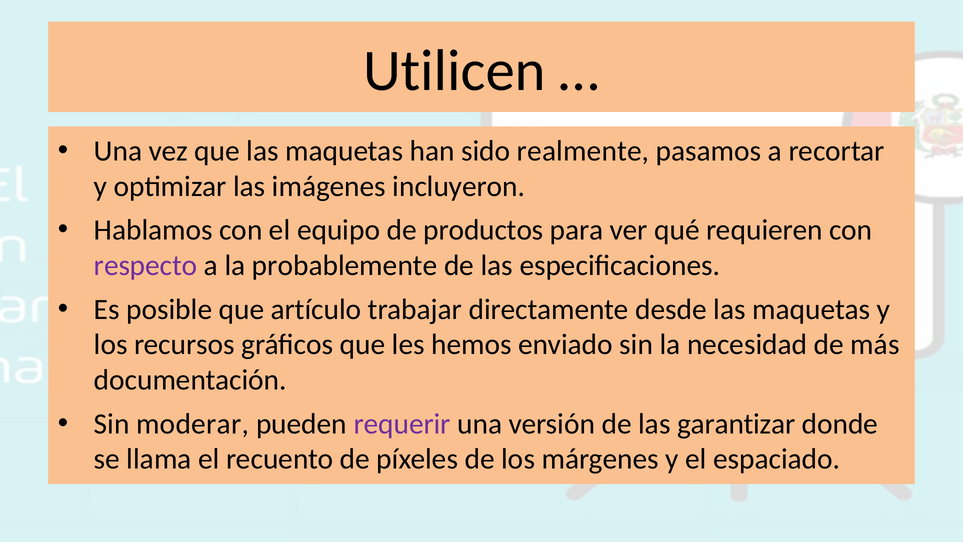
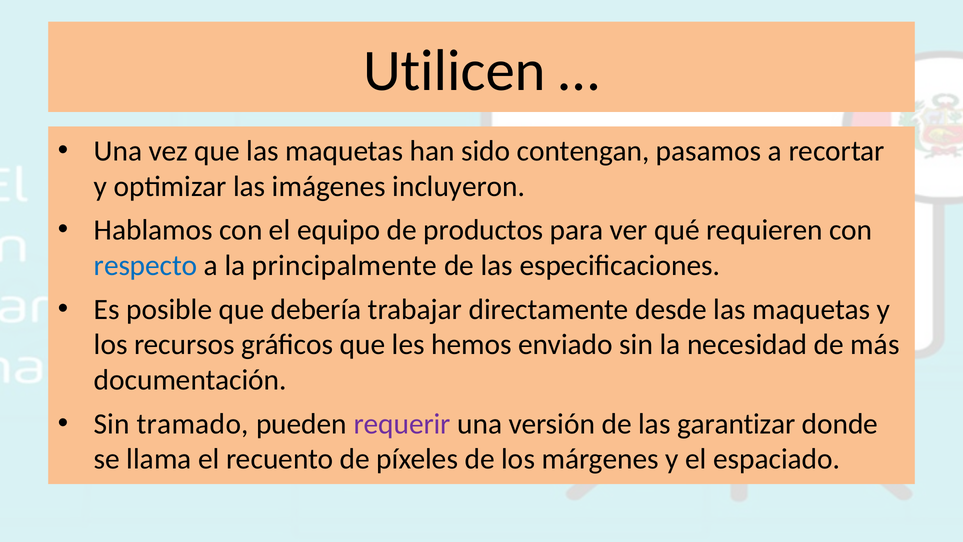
realmente: realmente -> contengan
respecto colour: purple -> blue
probablemente: probablemente -> principalmente
artículo: artículo -> debería
moderar: moderar -> tramado
